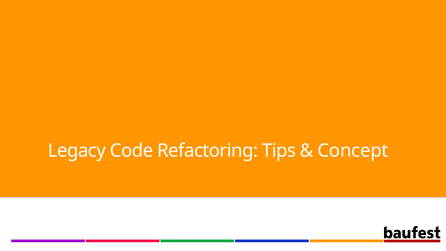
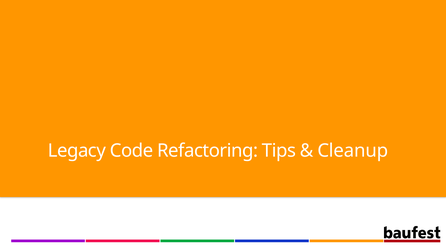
Concept: Concept -> Cleanup
